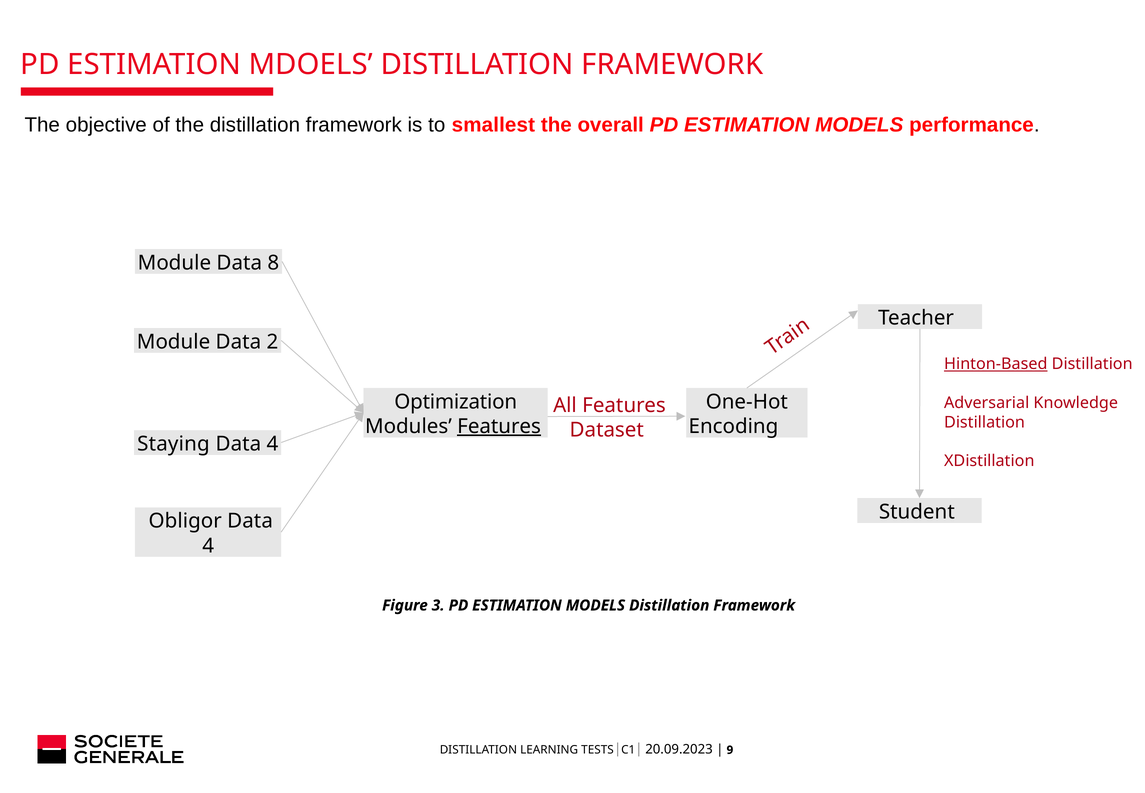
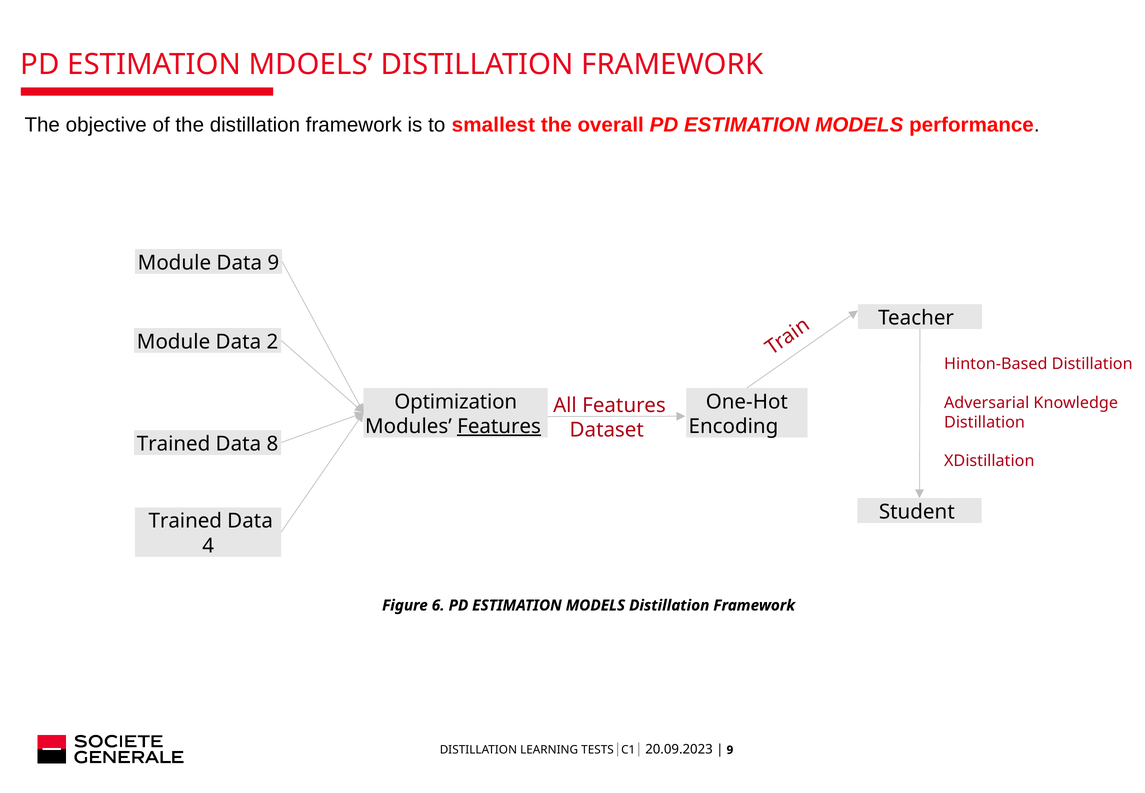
Data 8: 8 -> 9
Hinton-Based underline: present -> none
Staying at (173, 444): Staying -> Trained
4 at (272, 444): 4 -> 8
Obligor at (185, 521): Obligor -> Trained
3: 3 -> 6
